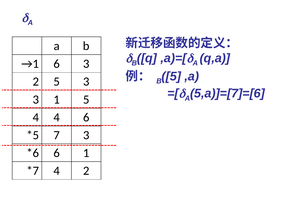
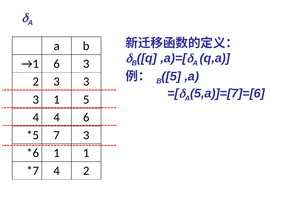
2 5: 5 -> 3
6 at (57, 153): 6 -> 1
